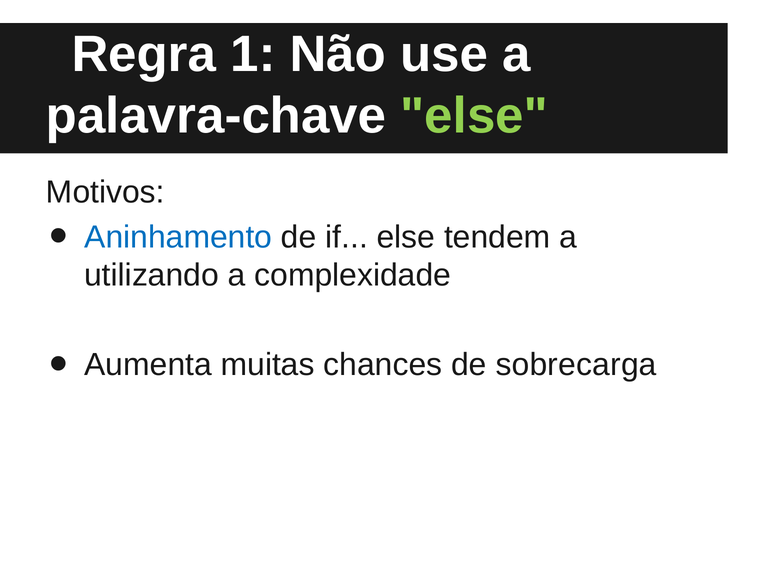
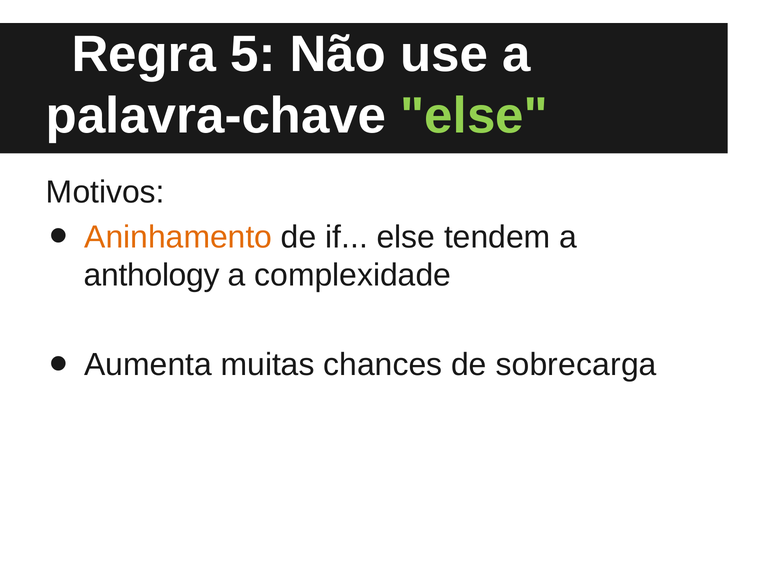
1: 1 -> 5
Aninhamento colour: blue -> orange
utilizando: utilizando -> anthology
